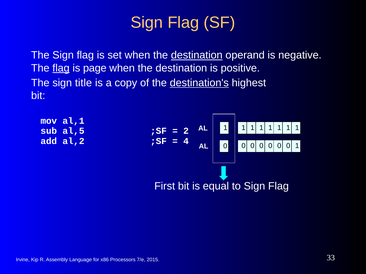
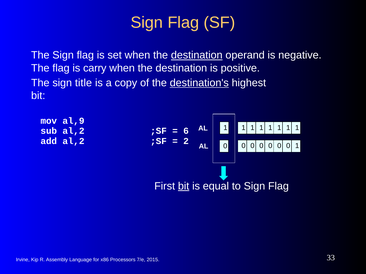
flag at (61, 68) underline: present -> none
page: page -> carry
al,1: al,1 -> al,9
sub al,5: al,5 -> al,2
2: 2 -> 6
4: 4 -> 2
bit at (184, 186) underline: none -> present
